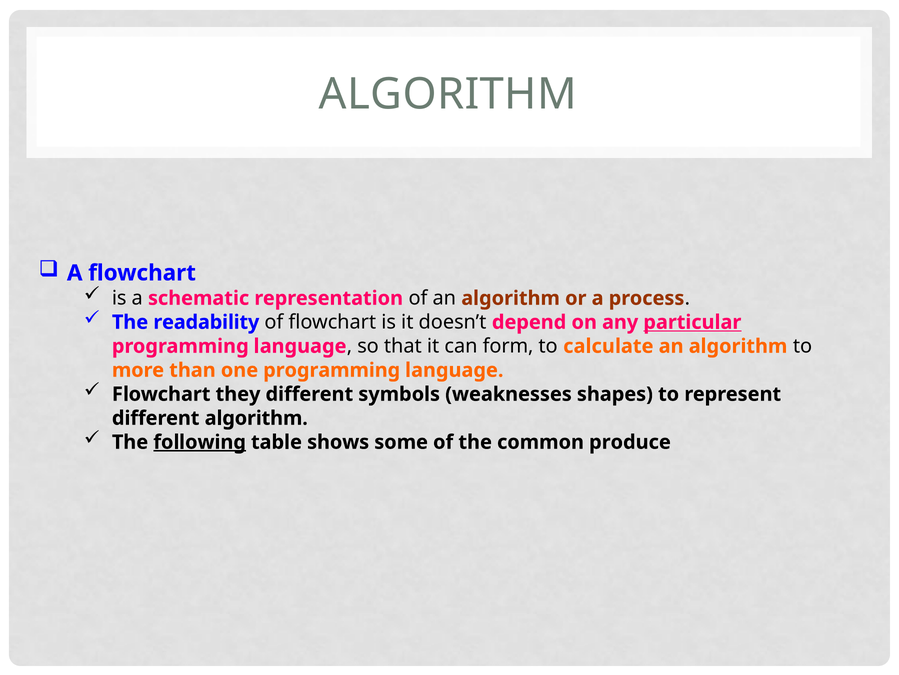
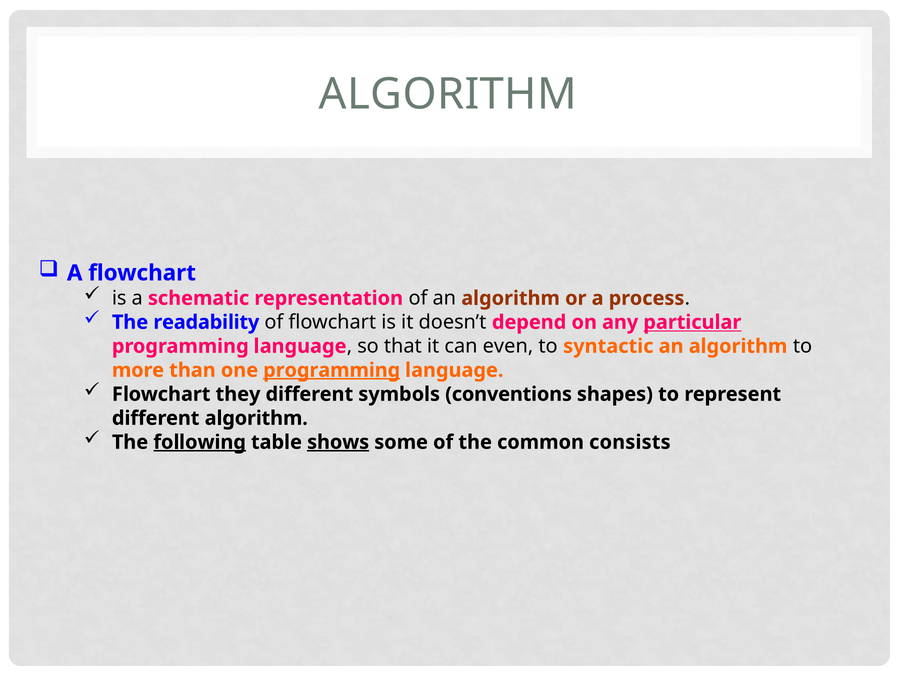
form: form -> even
calculate: calculate -> syntactic
programming at (332, 370) underline: none -> present
weaknesses: weaknesses -> conventions
shows underline: none -> present
produce: produce -> consists
